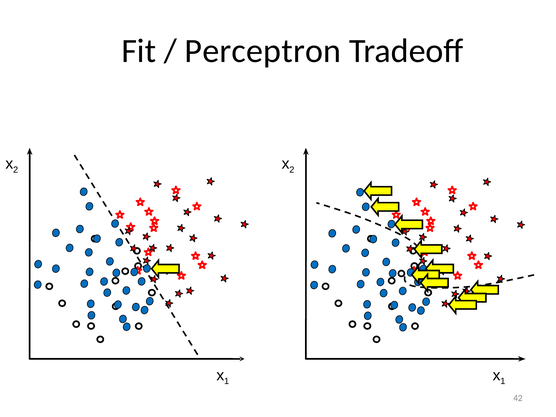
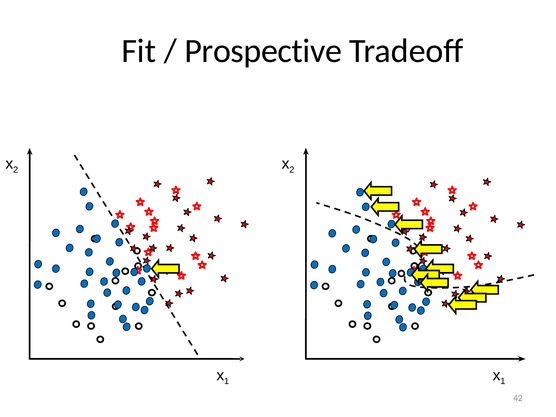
Perceptron: Perceptron -> Prospective
